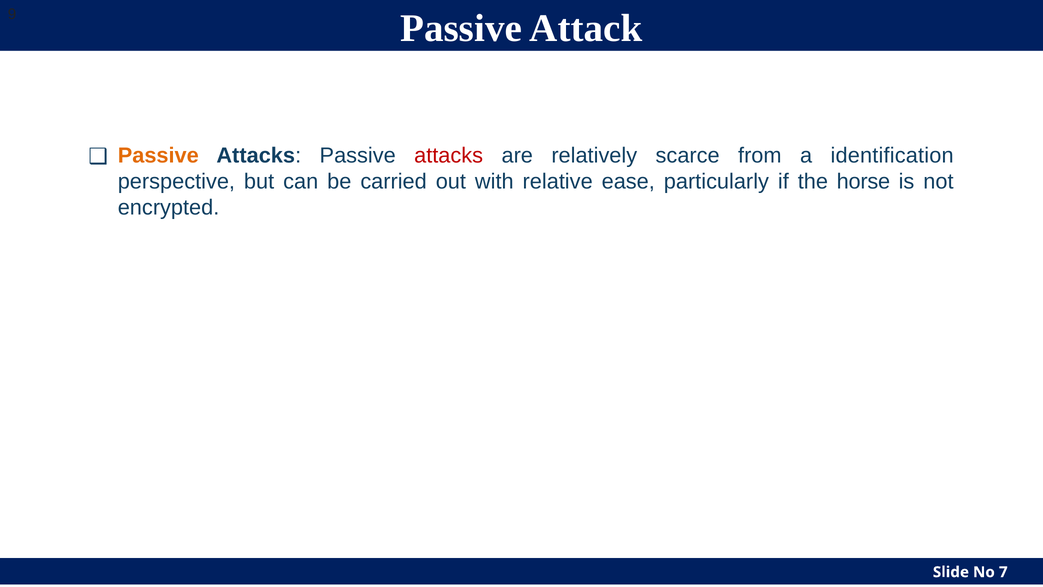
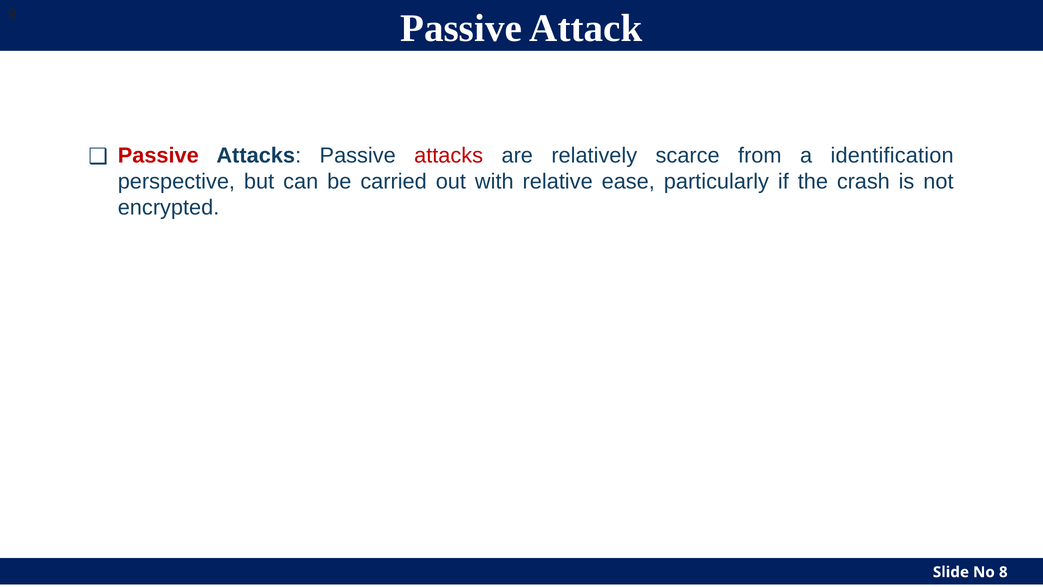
Passive at (158, 155) colour: orange -> red
horse: horse -> crash
7: 7 -> 8
